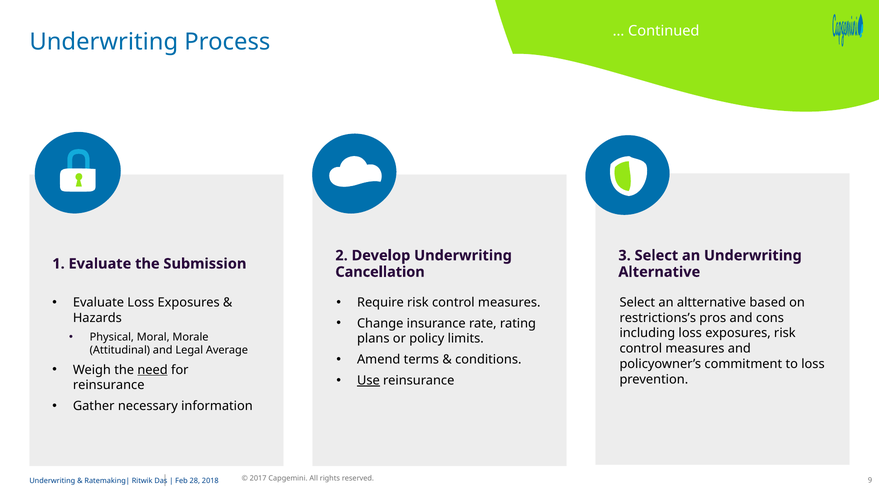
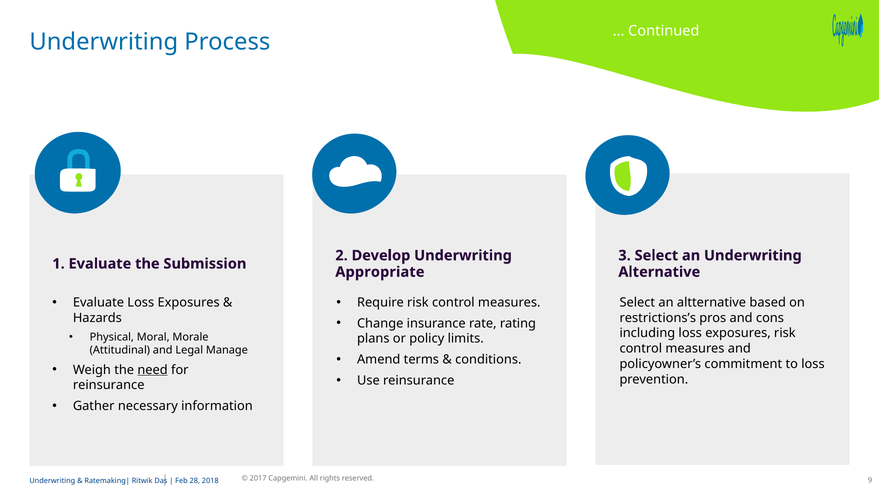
Cancellation: Cancellation -> Appropriate
Average: Average -> Manage
Use underline: present -> none
